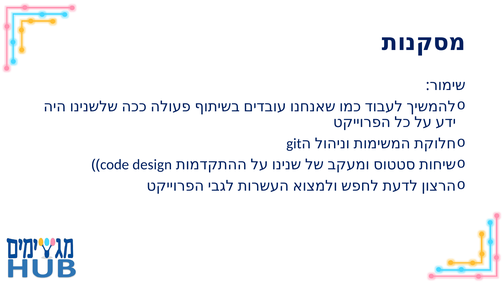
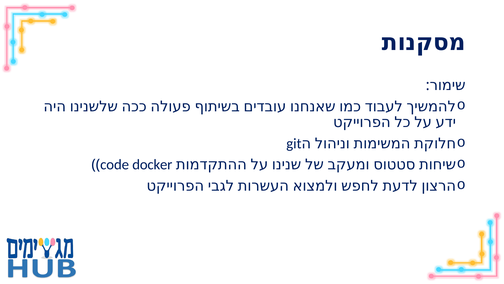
design: design -> docker
